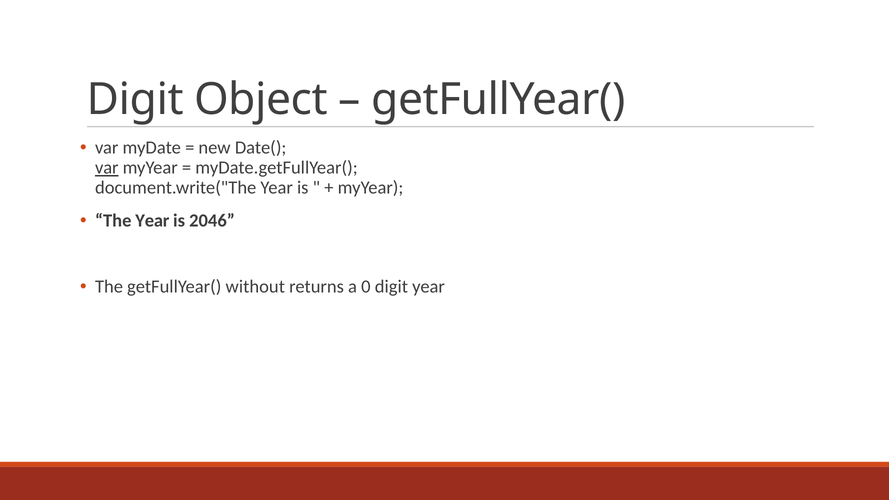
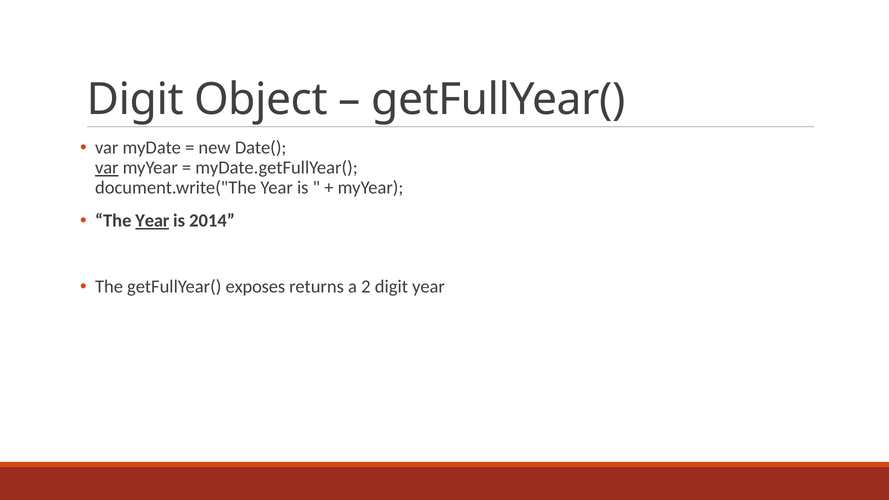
Year at (152, 221) underline: none -> present
2046: 2046 -> 2014
without: without -> exposes
0: 0 -> 2
